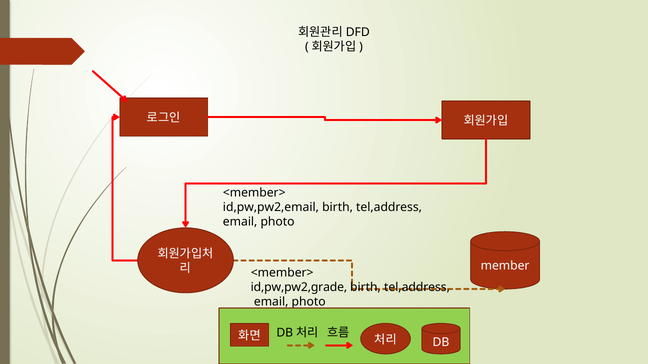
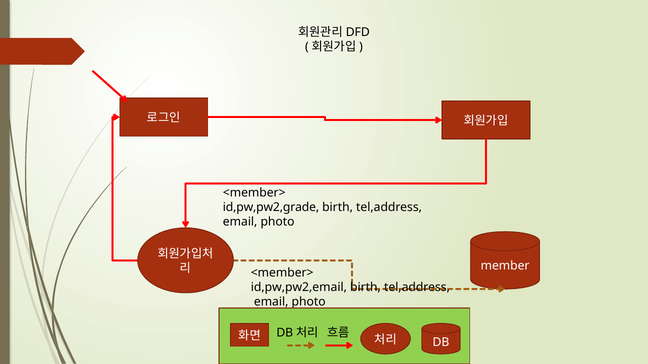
id,pw,pw2,email: id,pw,pw2,email -> id,pw,pw2,grade
id,pw,pw2,grade: id,pw,pw2,grade -> id,pw,pw2,email
